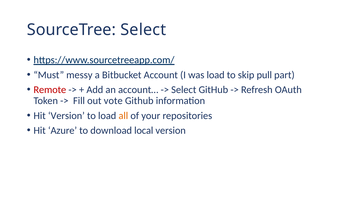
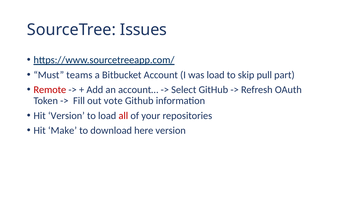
SourceTree Select: Select -> Issues
messy: messy -> teams
all colour: orange -> red
Azure: Azure -> Make
local: local -> here
